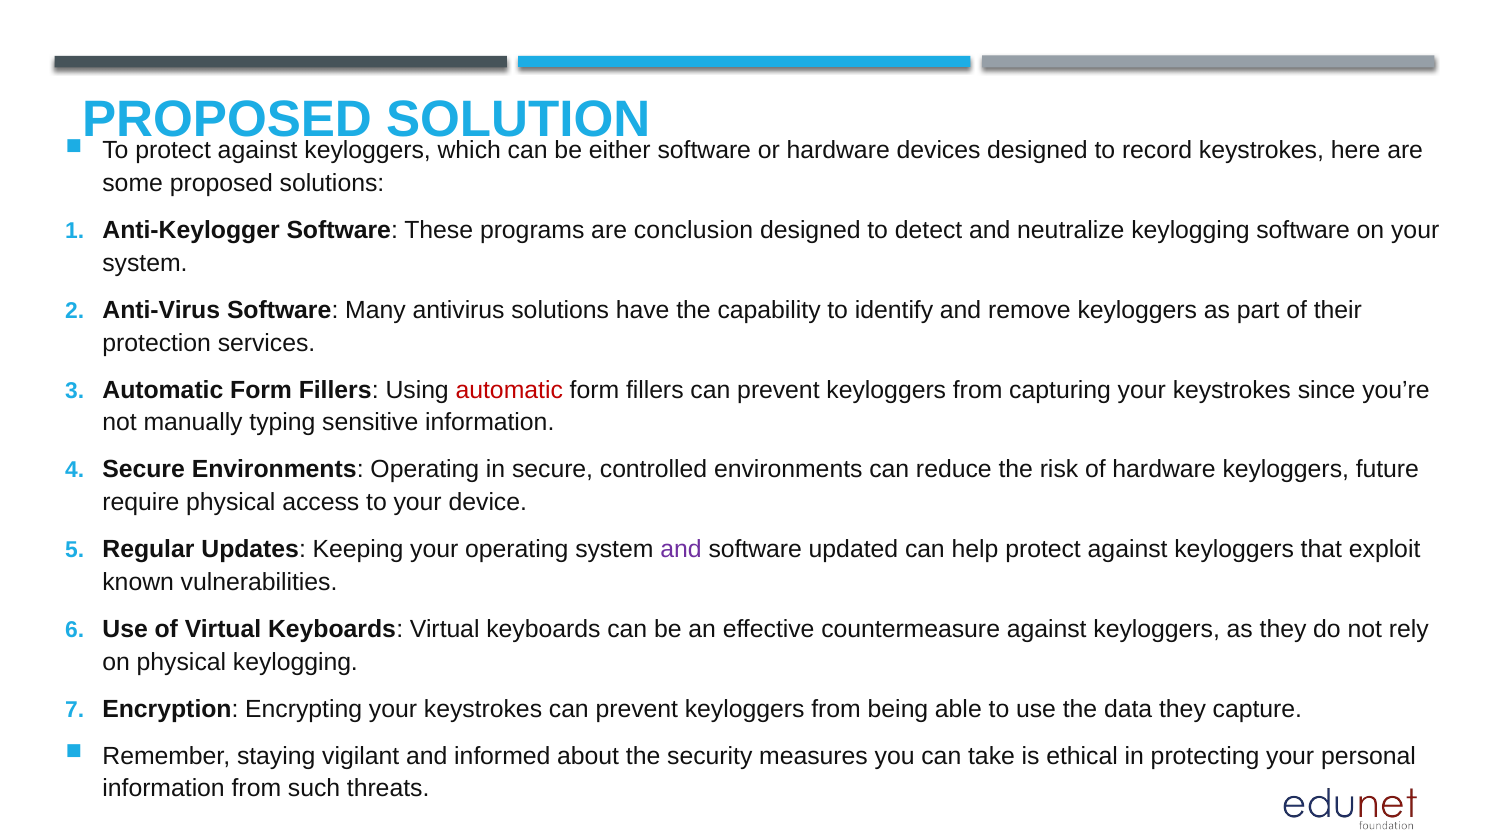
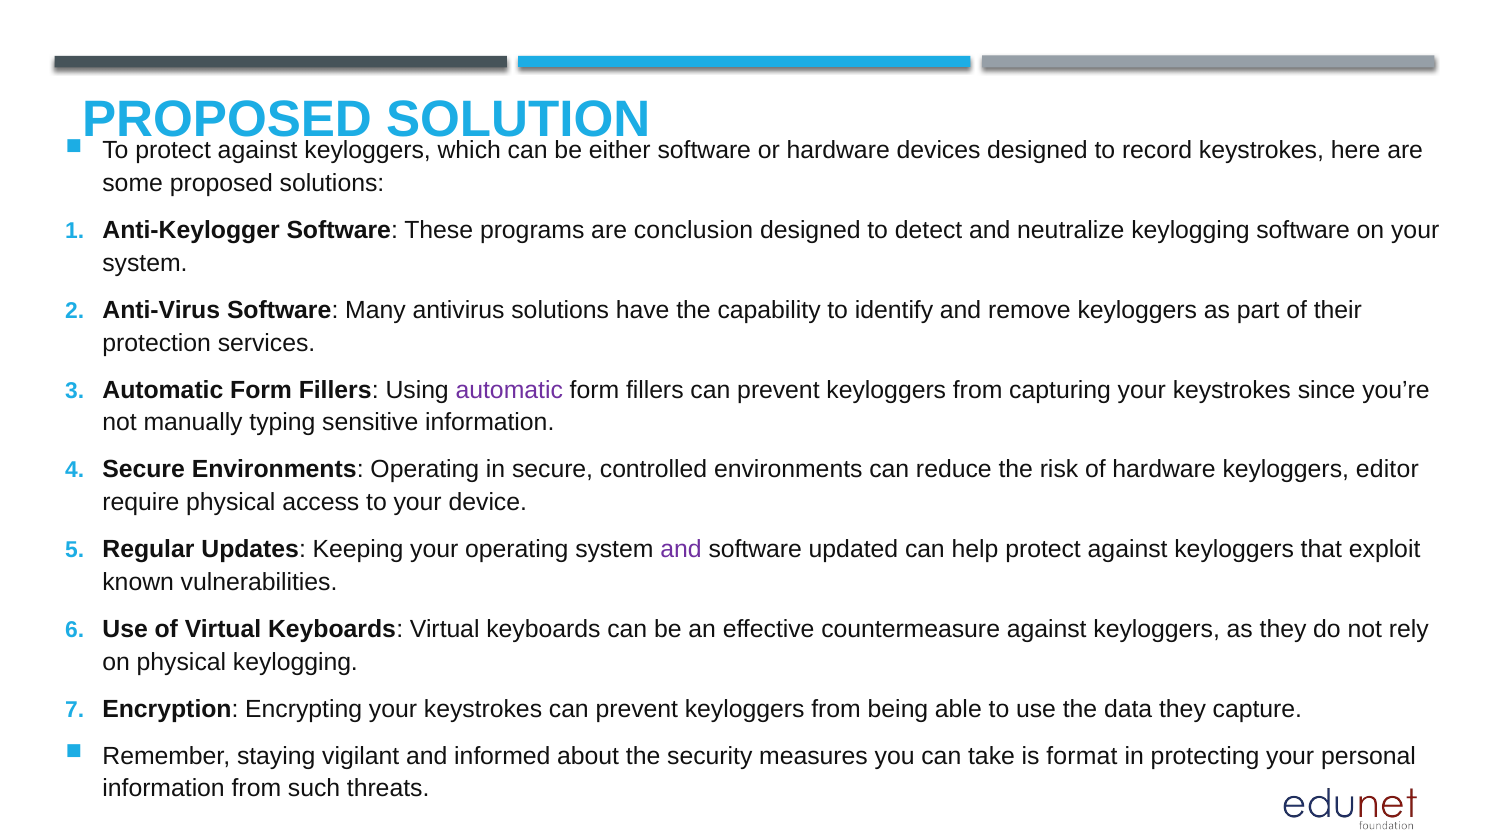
automatic at (509, 390) colour: red -> purple
future: future -> editor
ethical: ethical -> format
